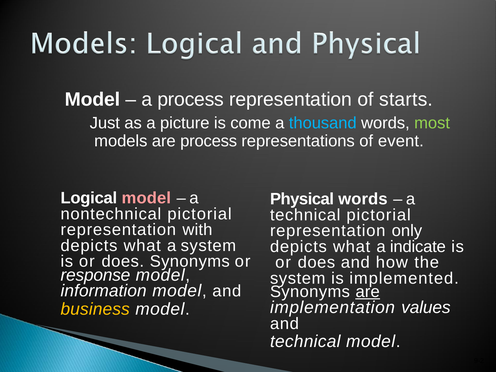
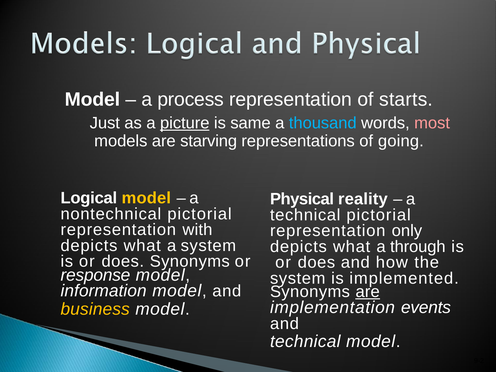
picture underline: none -> present
come: come -> same
most colour: light green -> pink
are process: process -> starving
event: event -> going
model at (146, 198) colour: pink -> yellow
Physical words: words -> reality
indicate: indicate -> through
values: values -> events
